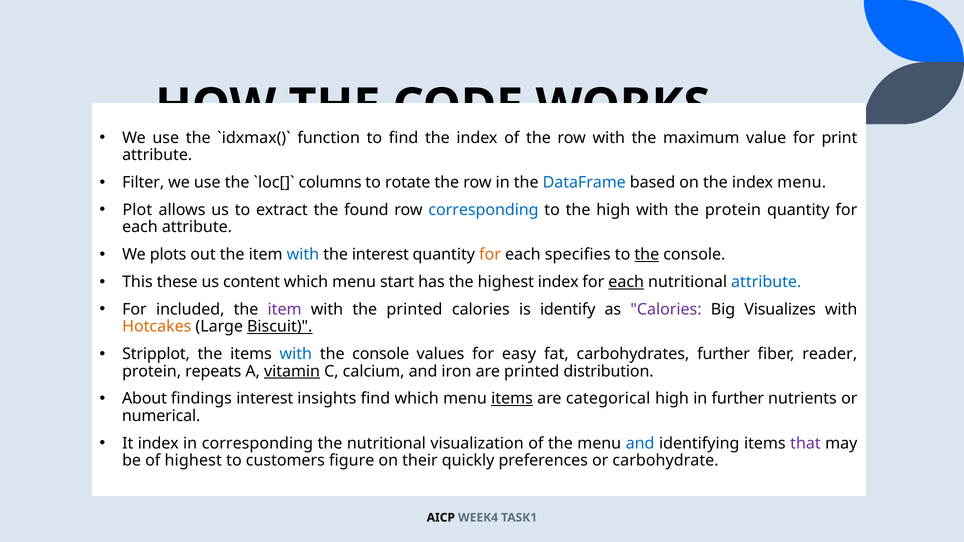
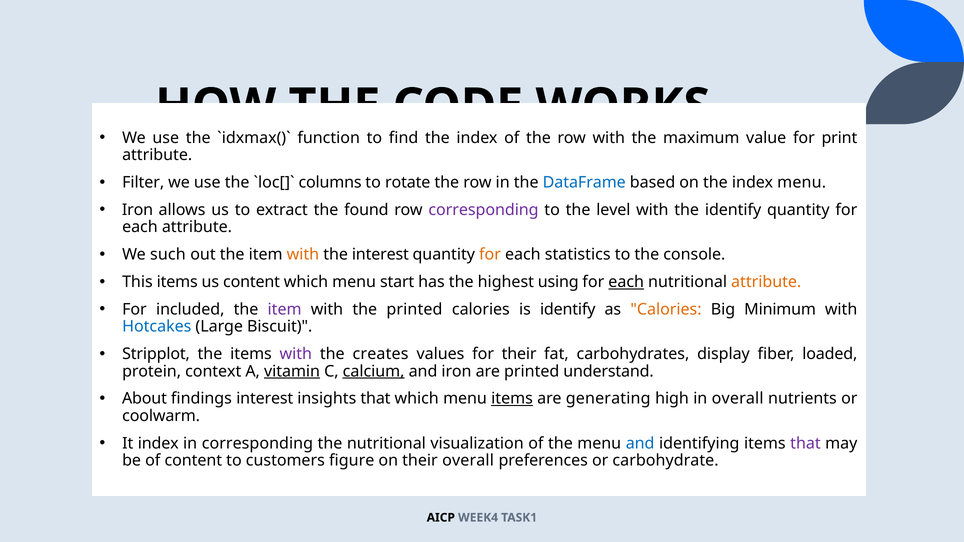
Plot at (137, 210): Plot -> Iron
corresponding at (484, 210) colour: blue -> purple
the high: high -> level
the protein: protein -> identify
plots: plots -> such
with at (303, 255) colour: blue -> orange
specifies: specifies -> statistics
the at (647, 255) underline: present -> none
This these: these -> items
highest index: index -> using
attribute at (766, 282) colour: blue -> orange
Calories at (666, 309) colour: purple -> orange
Visualizes: Visualizes -> Minimum
Hotcakes colour: orange -> blue
Biscuit underline: present -> none
with at (296, 354) colour: blue -> purple
console at (381, 354): console -> creates
for easy: easy -> their
carbohydrates further: further -> display
reader: reader -> loaded
repeats: repeats -> context
calcium underline: none -> present
distribution: distribution -> understand
insights find: find -> that
categorical: categorical -> generating
in further: further -> overall
numerical: numerical -> coolwarm
of highest: highest -> content
their quickly: quickly -> overall
